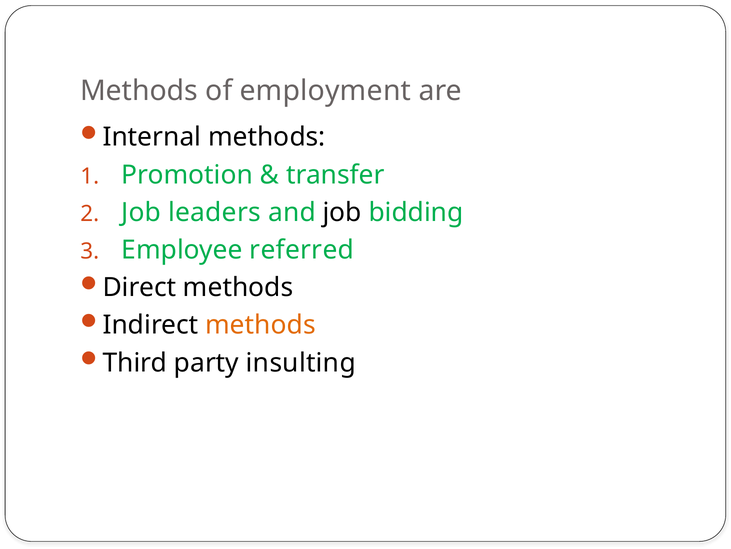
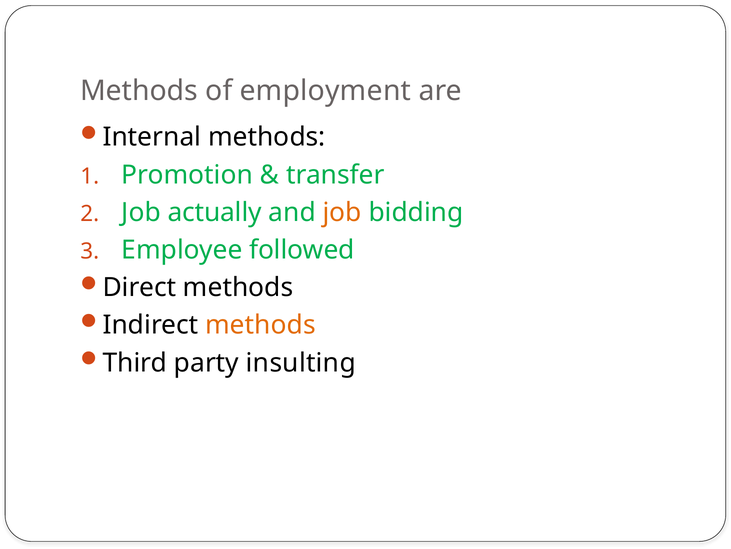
leaders: leaders -> actually
job at (342, 212) colour: black -> orange
referred: referred -> followed
